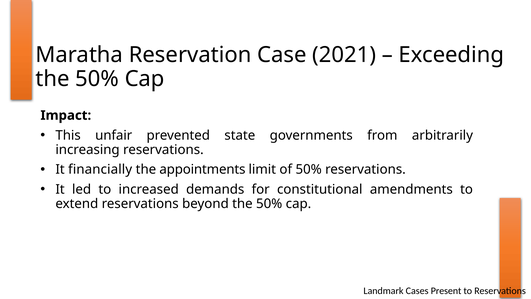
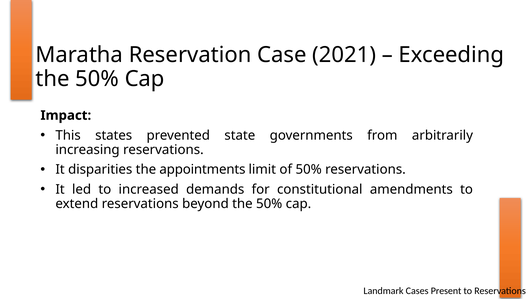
unfair: unfair -> states
financially: financially -> disparities
